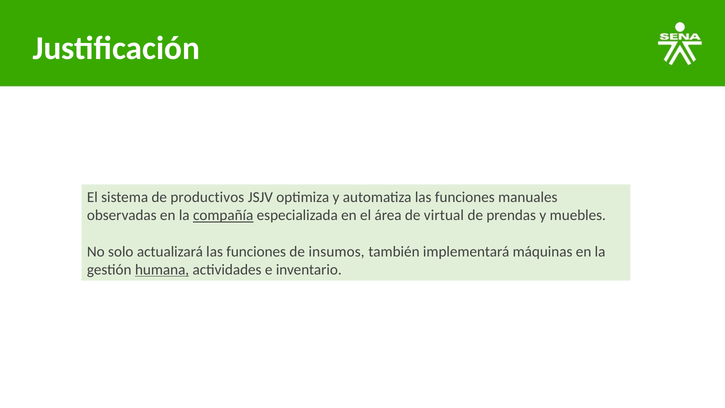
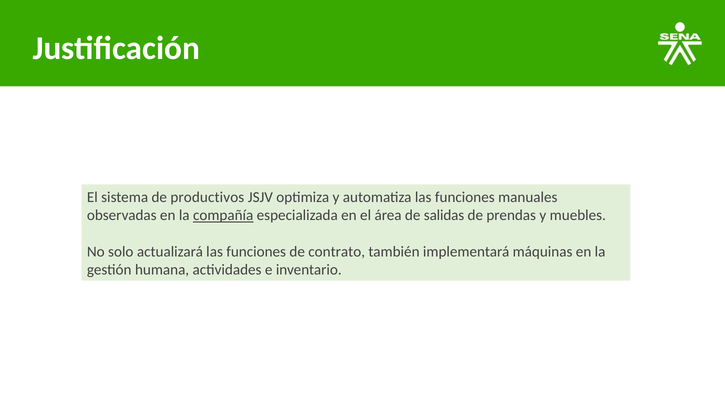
virtual: virtual -> salidas
insumos: insumos -> contrato
humana underline: present -> none
